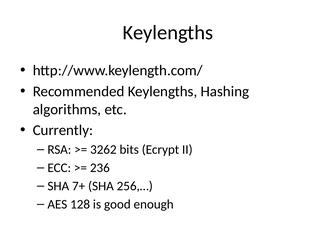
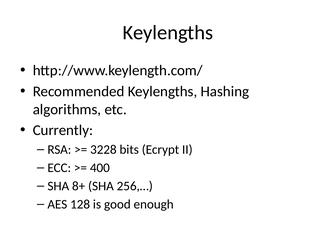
3262: 3262 -> 3228
236: 236 -> 400
7+: 7+ -> 8+
